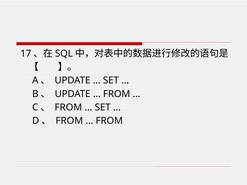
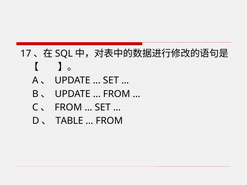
FROM at (69, 121): FROM -> TABLE
